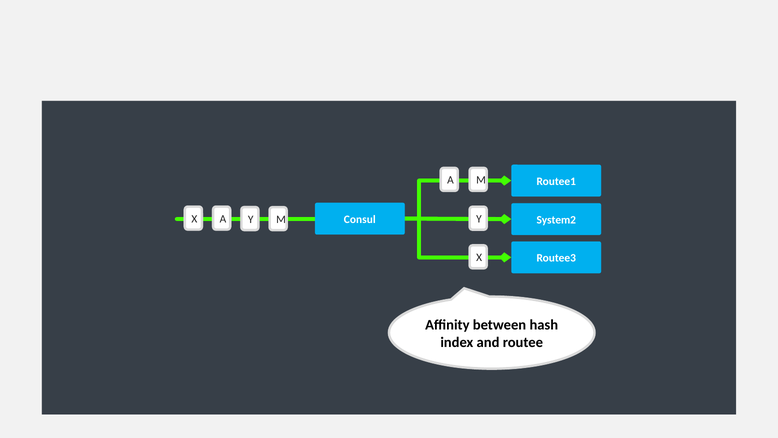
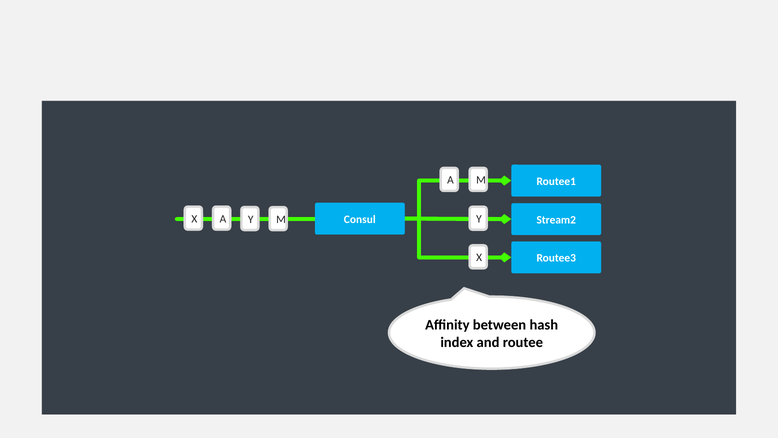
System2: System2 -> Stream2
